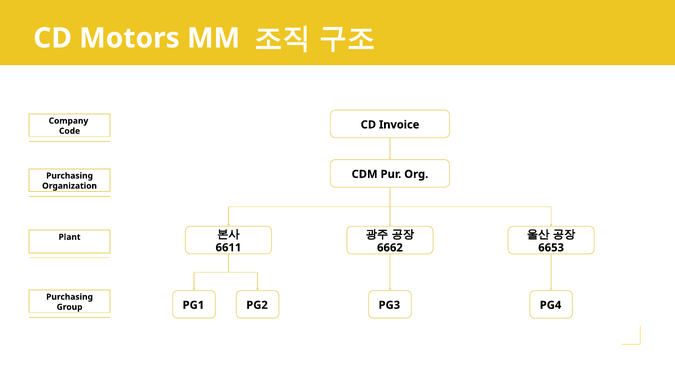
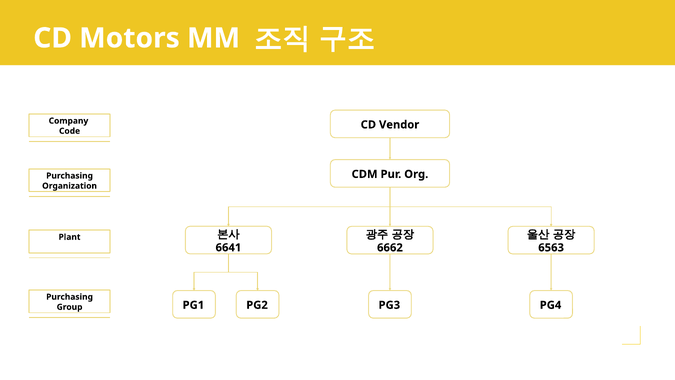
Invoice: Invoice -> Vendor
6611: 6611 -> 6641
6653: 6653 -> 6563
